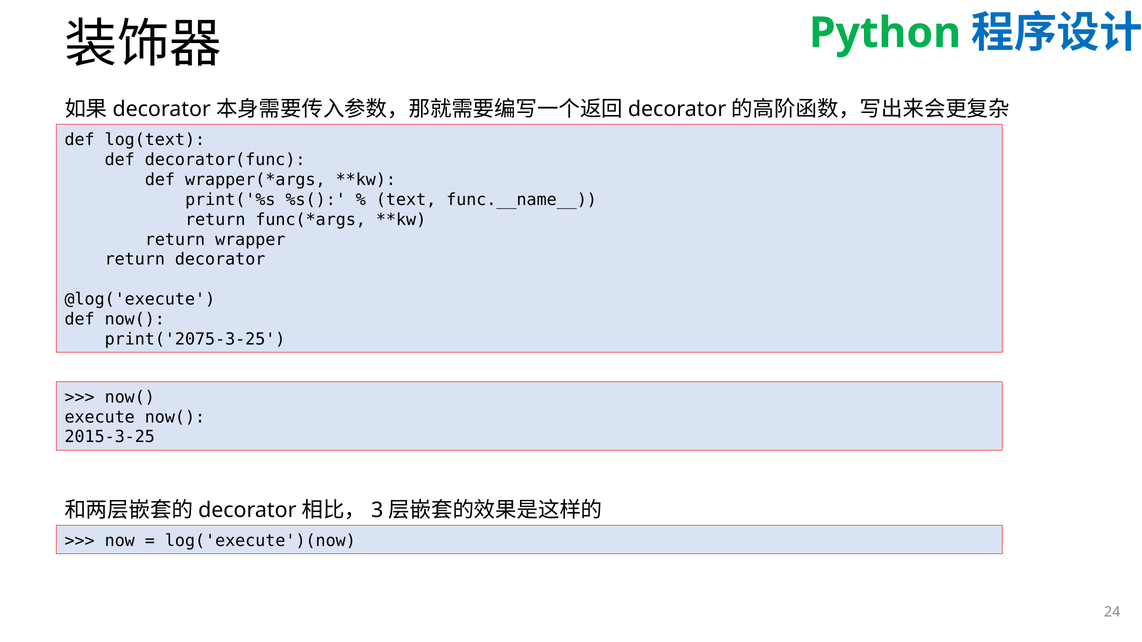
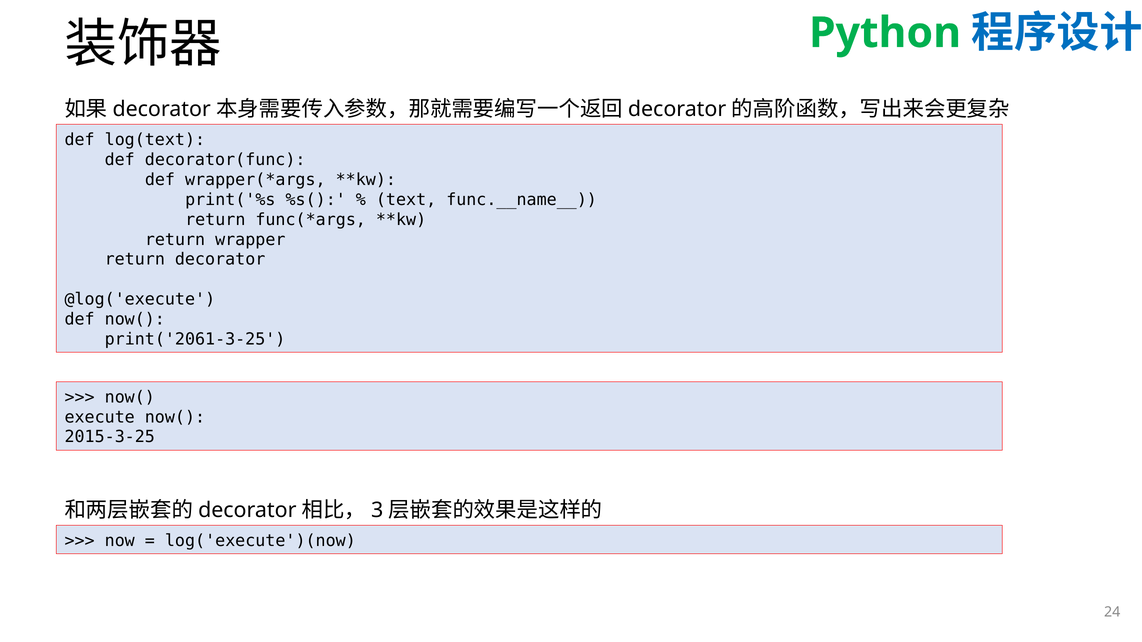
print('2075-3-25: print('2075-3-25 -> print('2061-3-25
